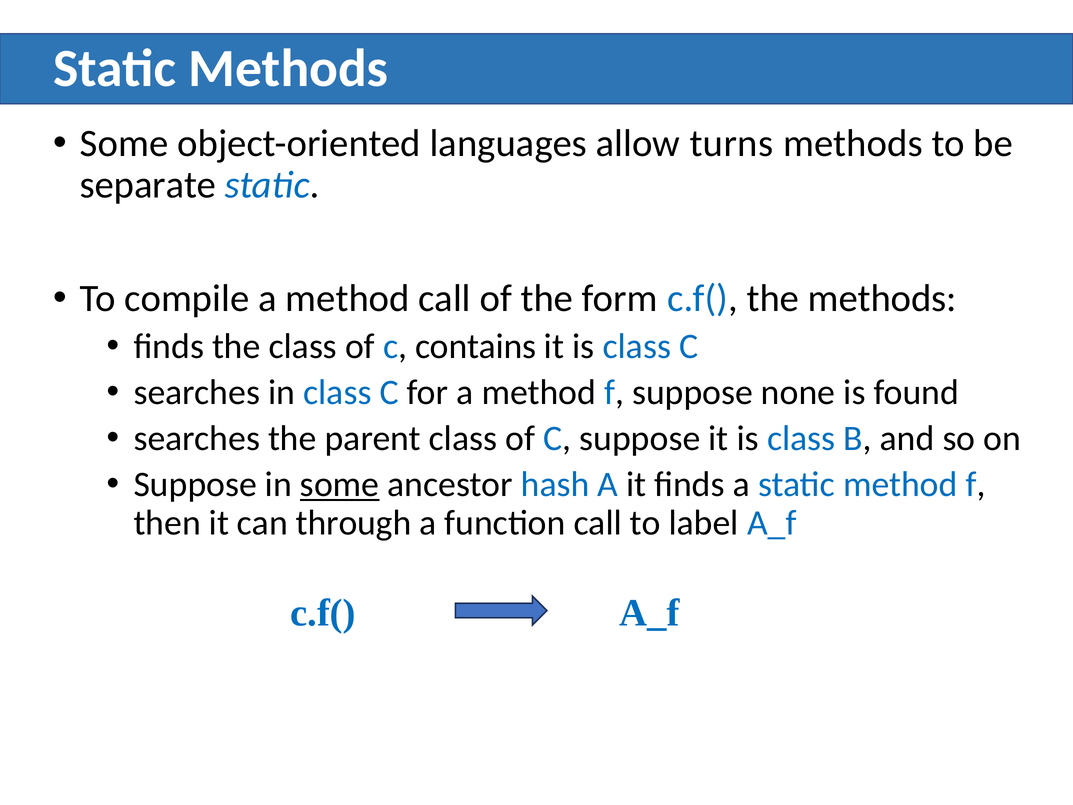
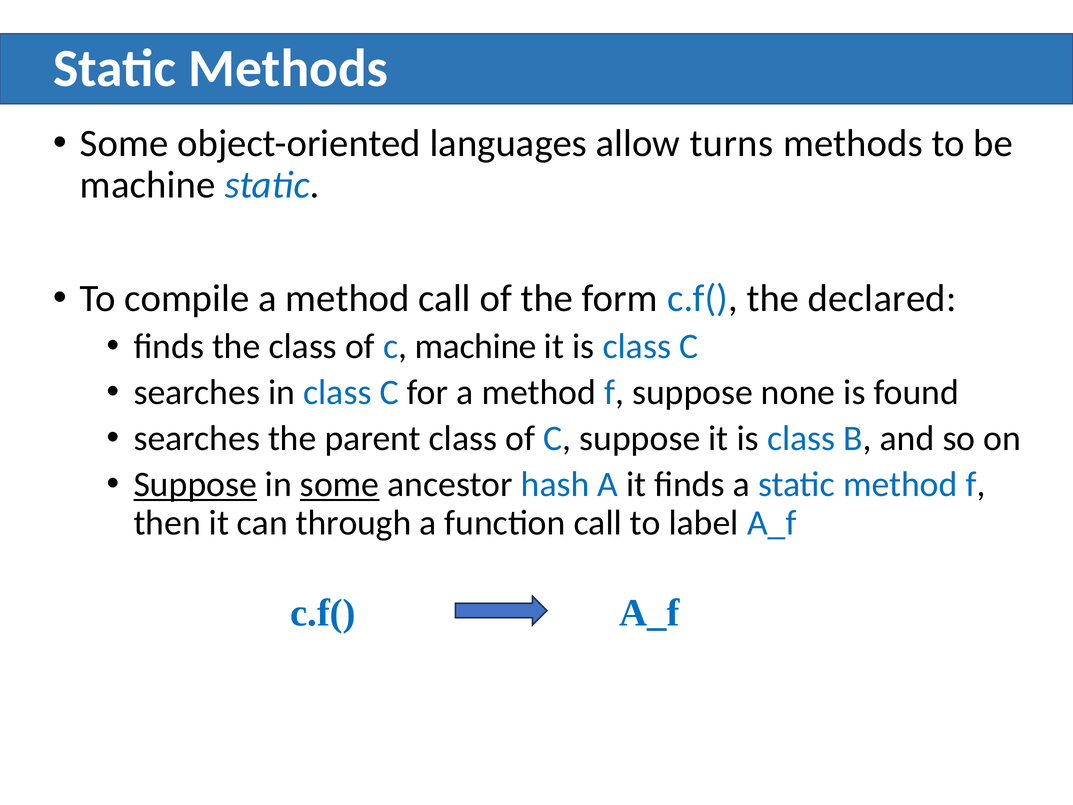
separate at (148, 185): separate -> machine
the methods: methods -> declared
c contains: contains -> machine
Suppose at (195, 484) underline: none -> present
